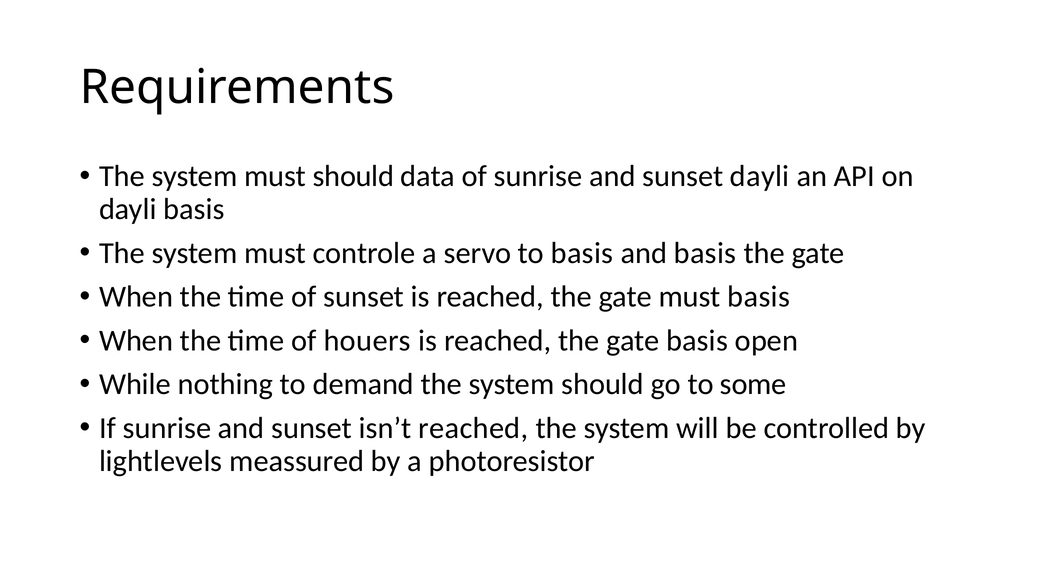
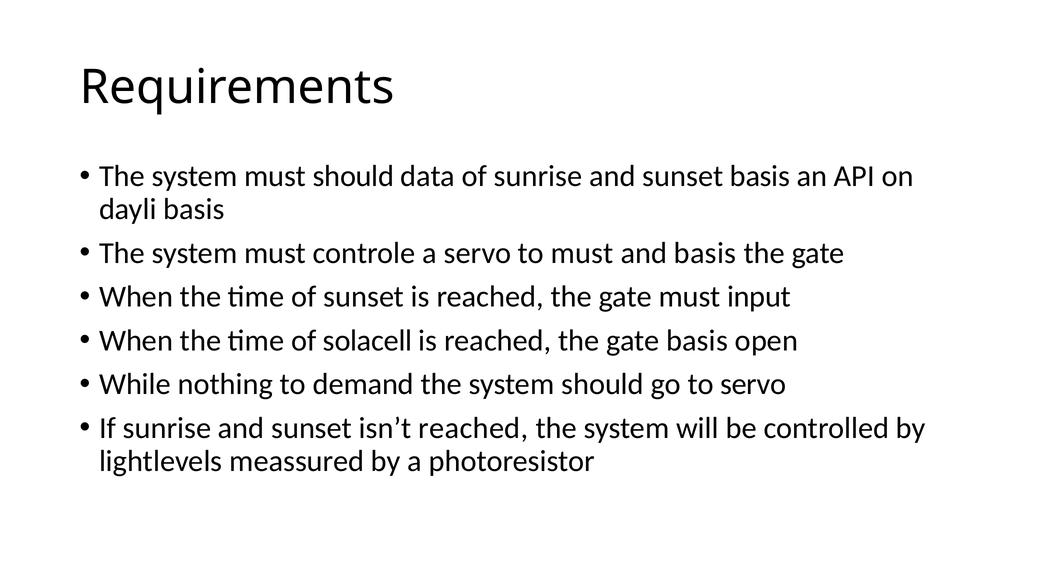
sunset dayli: dayli -> basis
to basis: basis -> must
must basis: basis -> input
houers: houers -> solacell
to some: some -> servo
